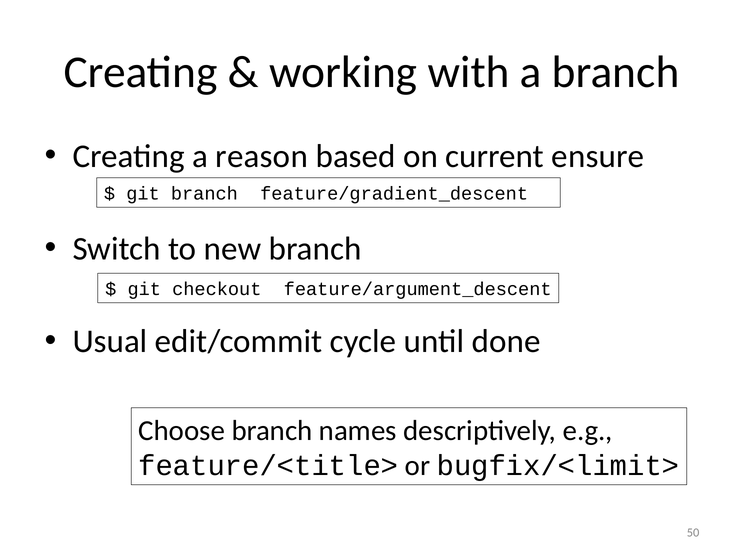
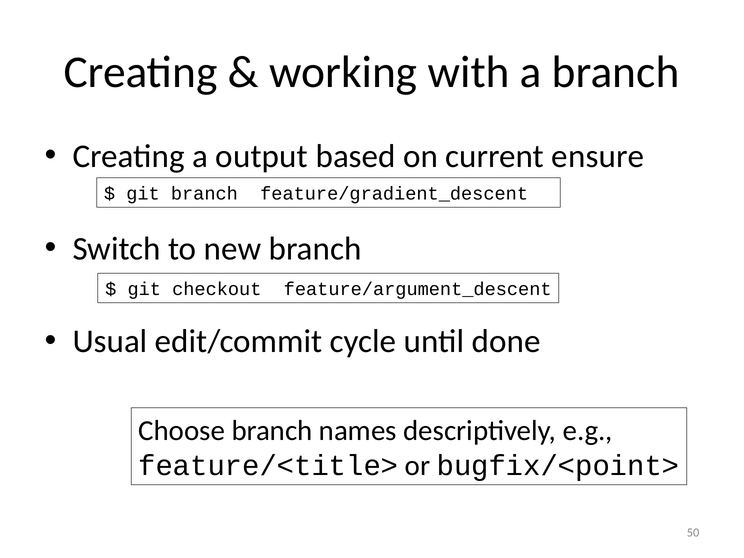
reason: reason -> output
bugfix/<limit>: bugfix/<limit> -> bugfix/<point>
